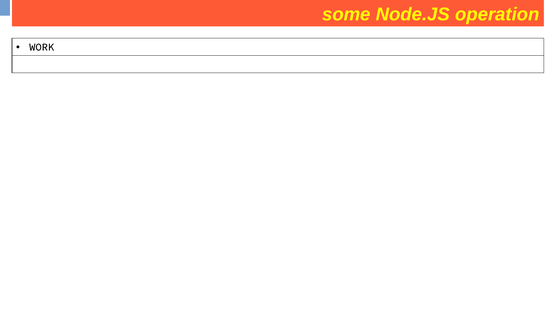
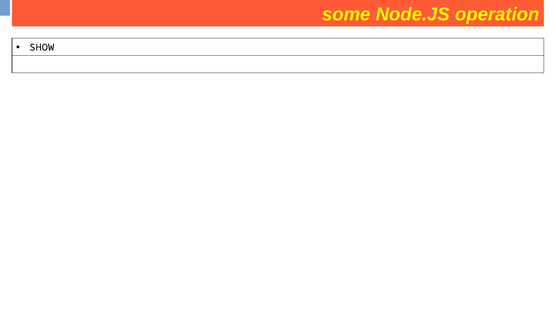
WORK: WORK -> SHOW
